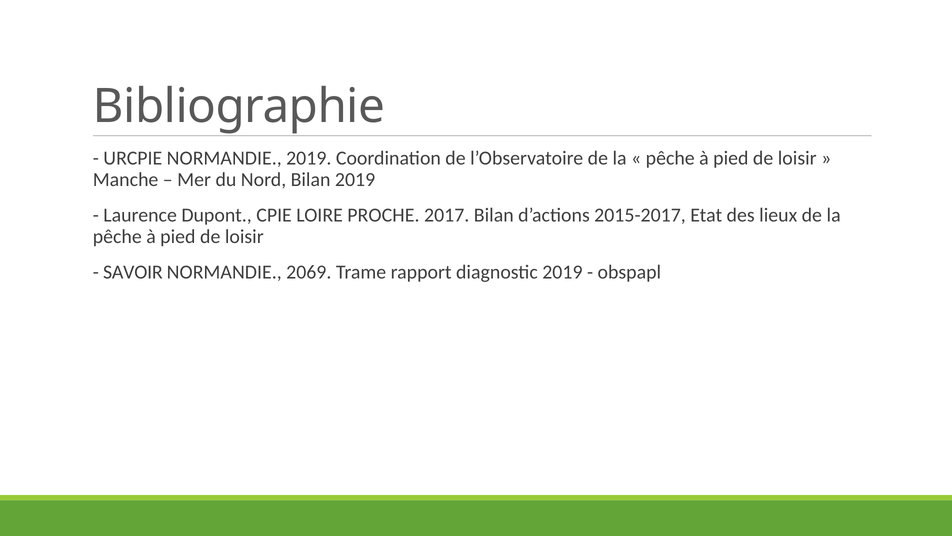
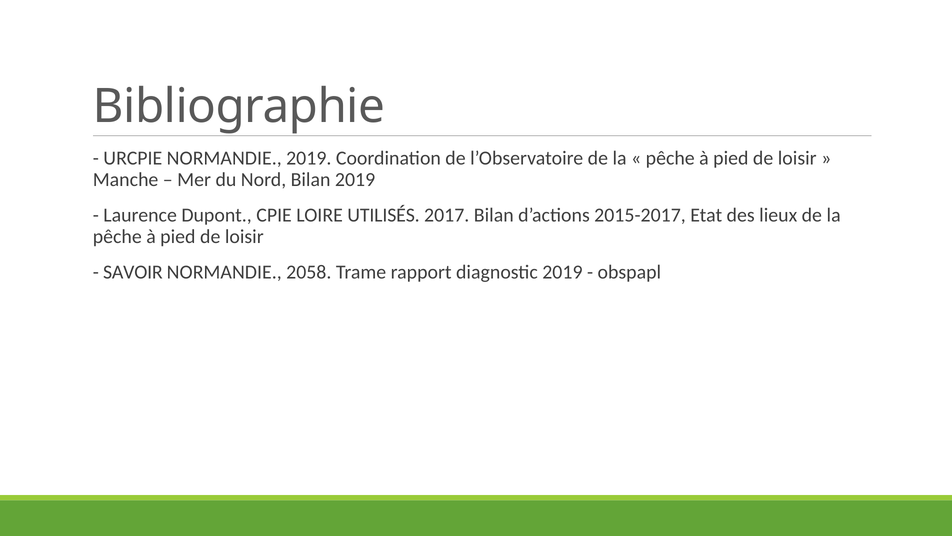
PROCHE: PROCHE -> UTILISÉS
2069: 2069 -> 2058
